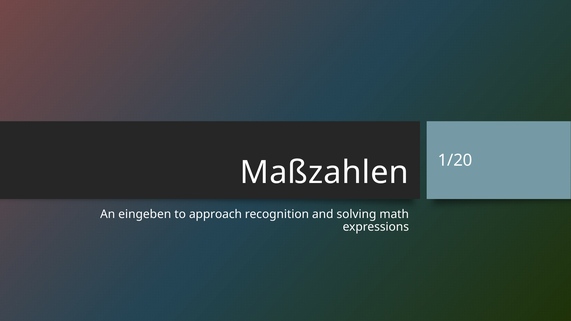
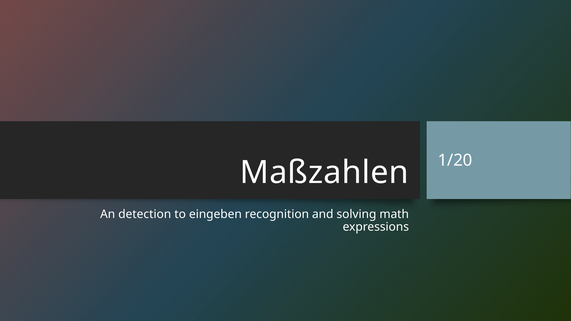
eingeben: eingeben -> detection
approach: approach -> eingeben
